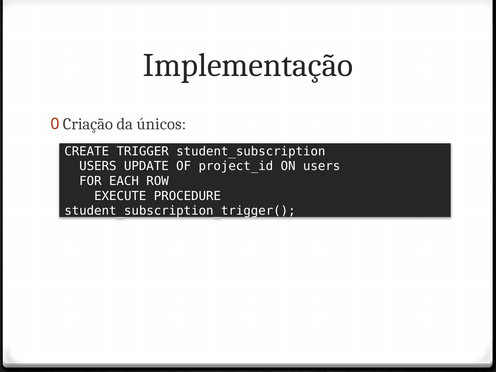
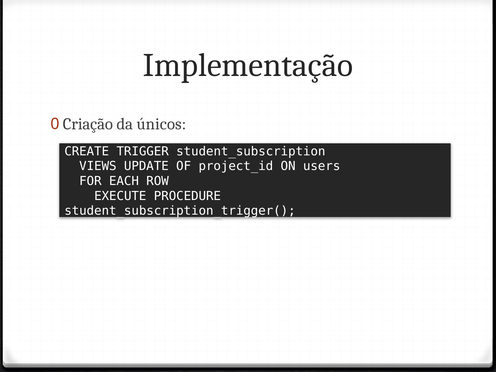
USERS at (98, 166): USERS -> VIEWS
